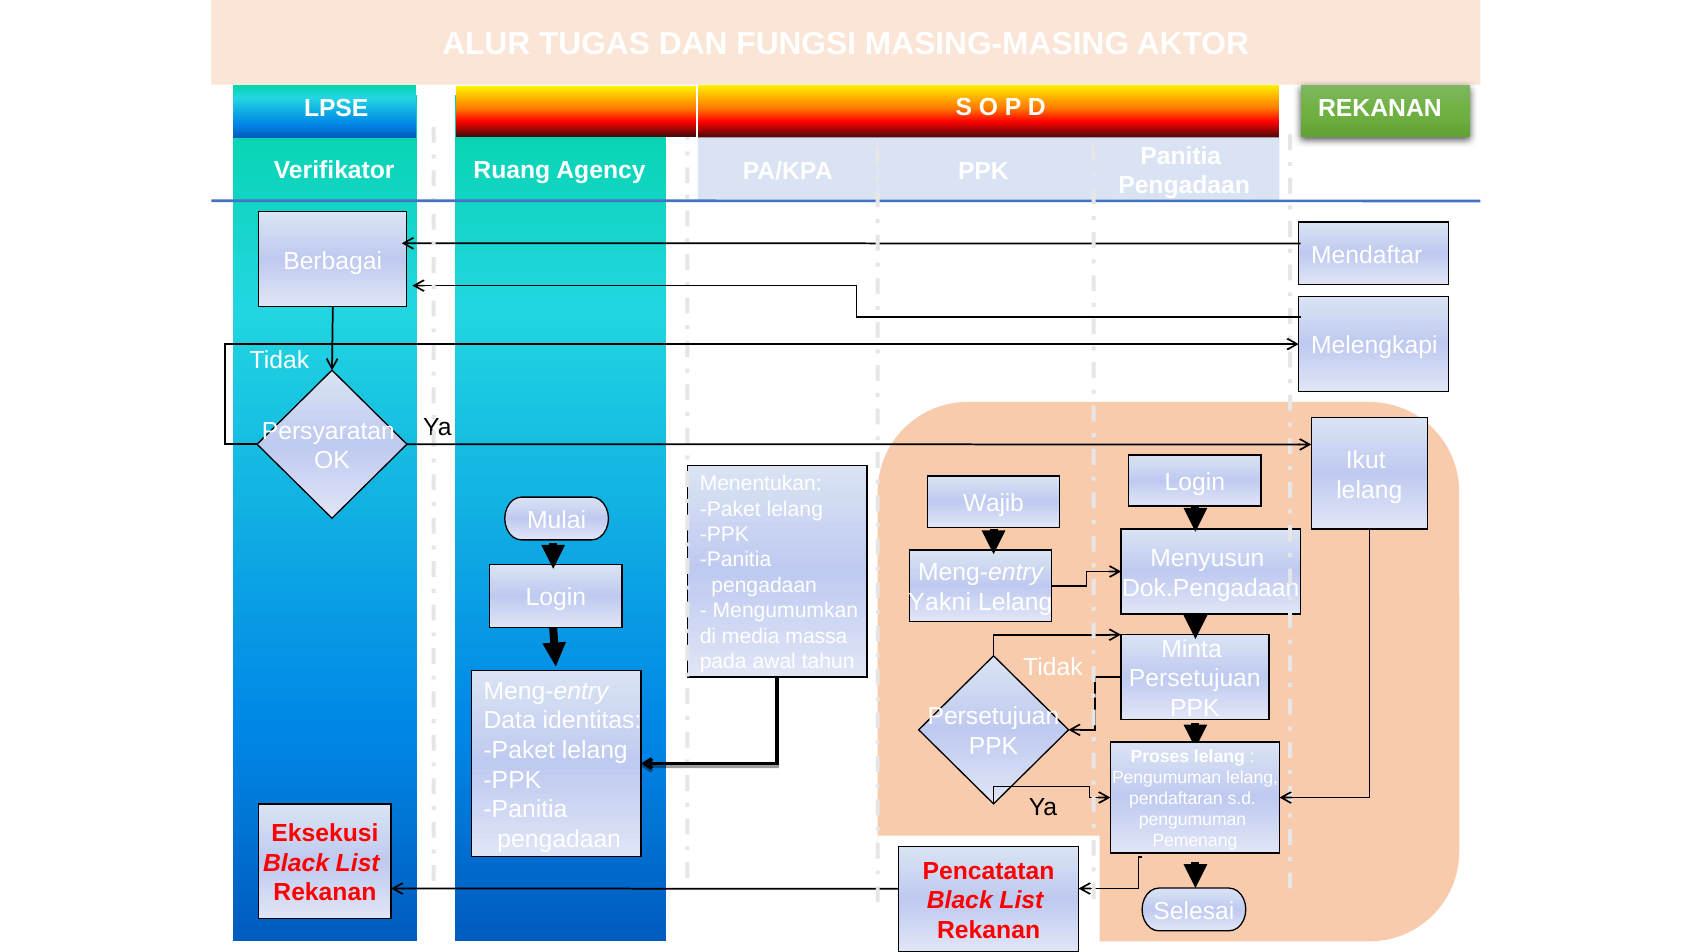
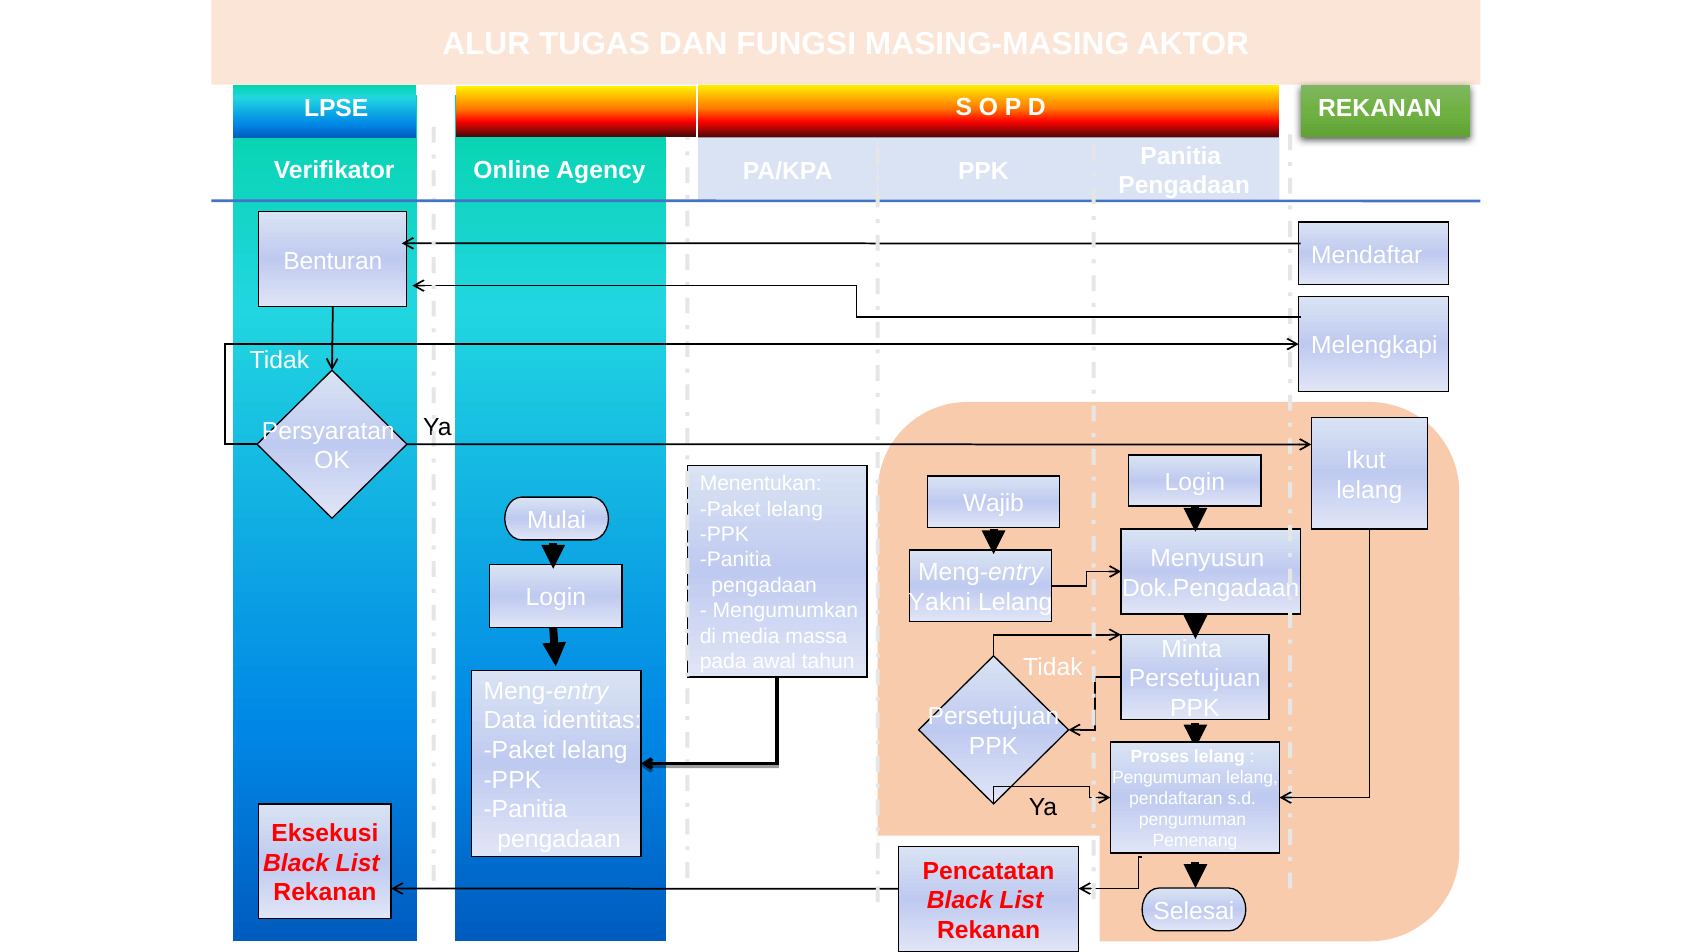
Ruang: Ruang -> Online
Berbagai: Berbagai -> Benturan
